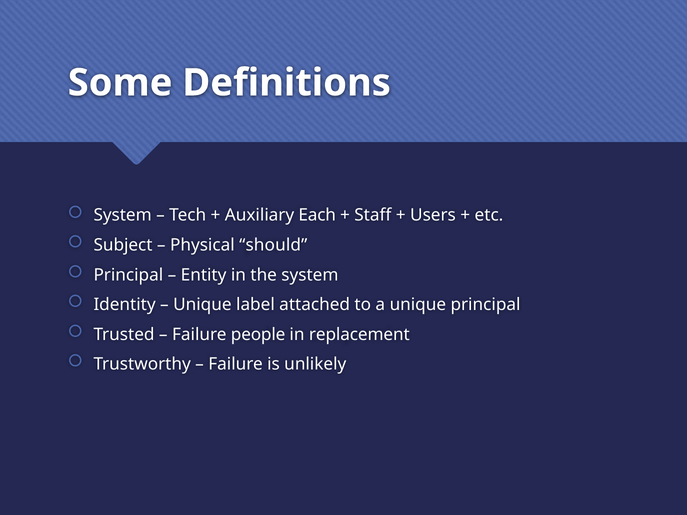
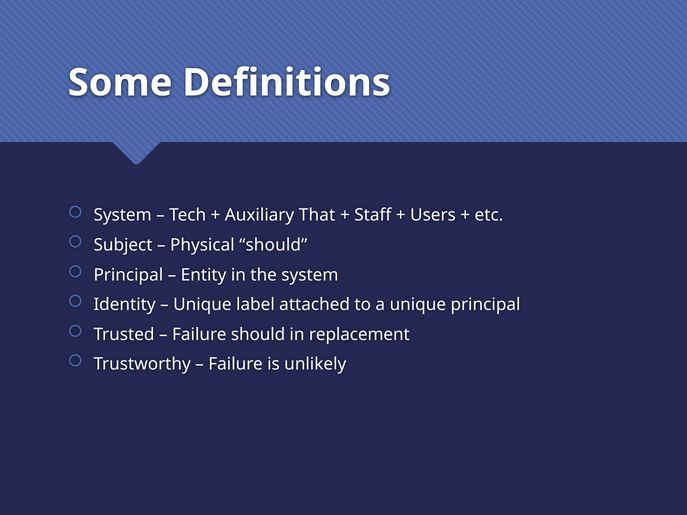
Each: Each -> That
Failure people: people -> should
